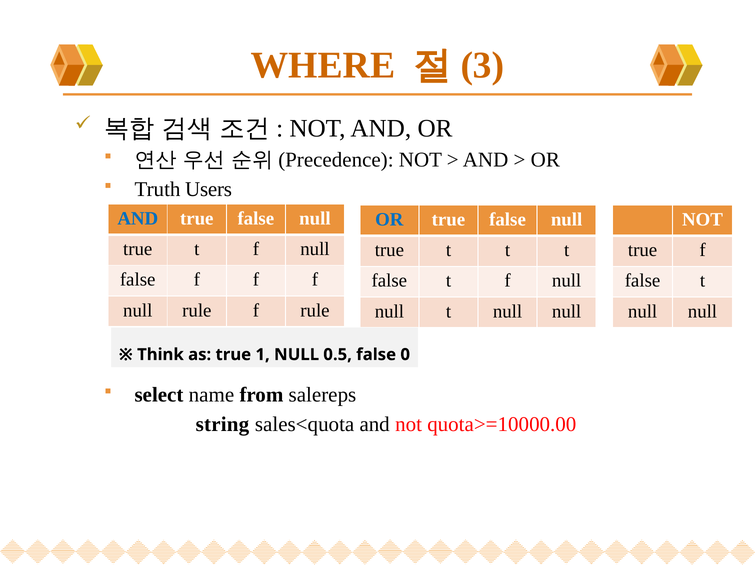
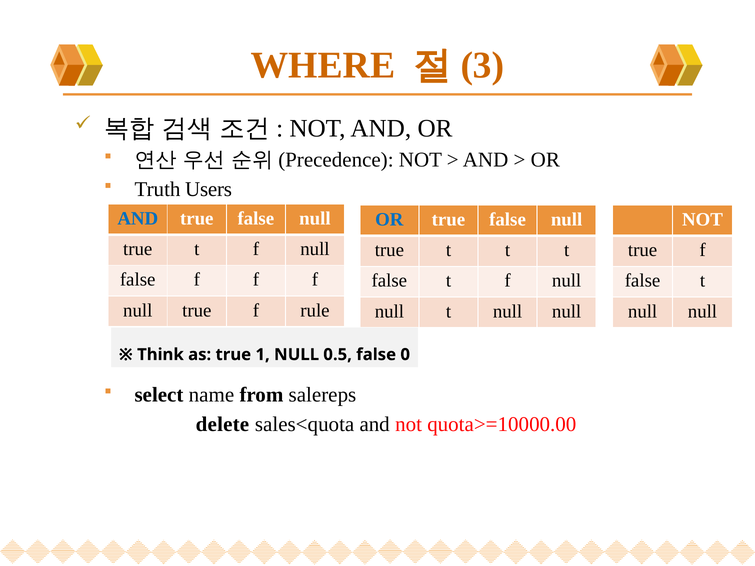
rule at (197, 310): rule -> true
string: string -> delete
